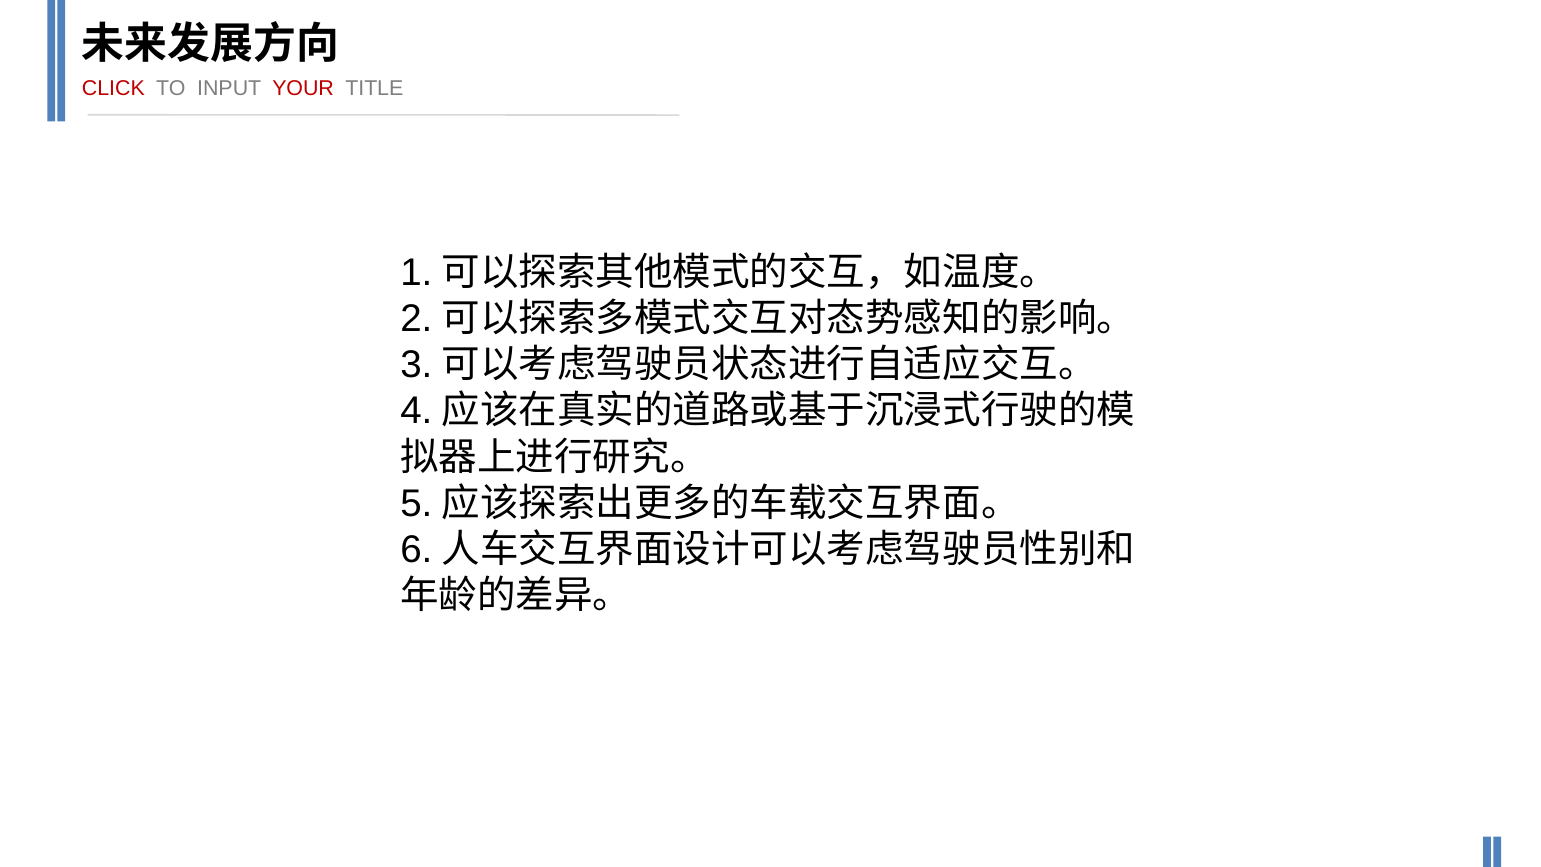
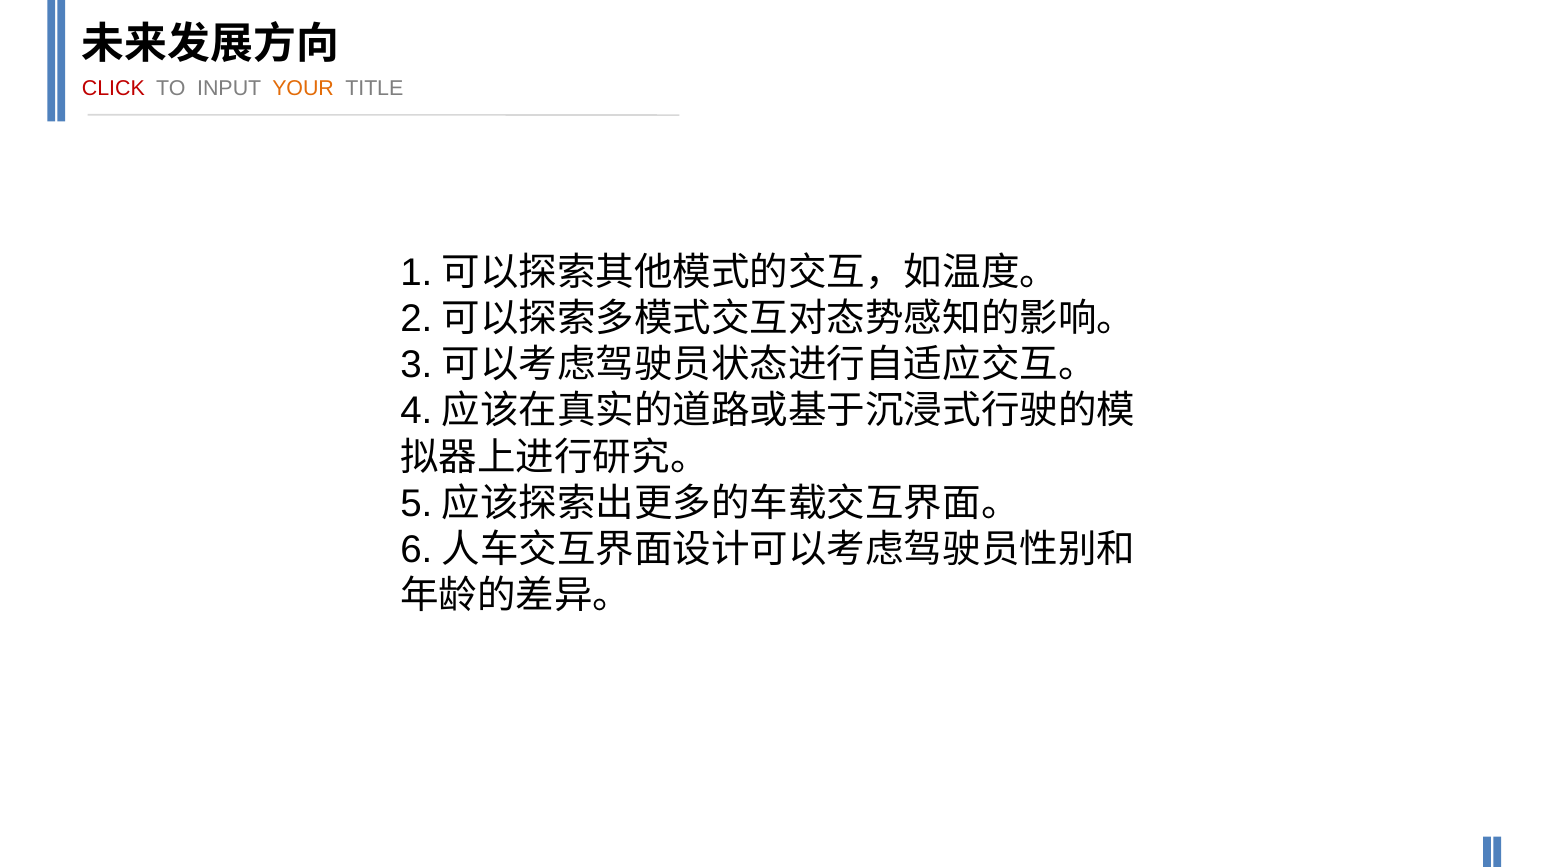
YOUR colour: red -> orange
